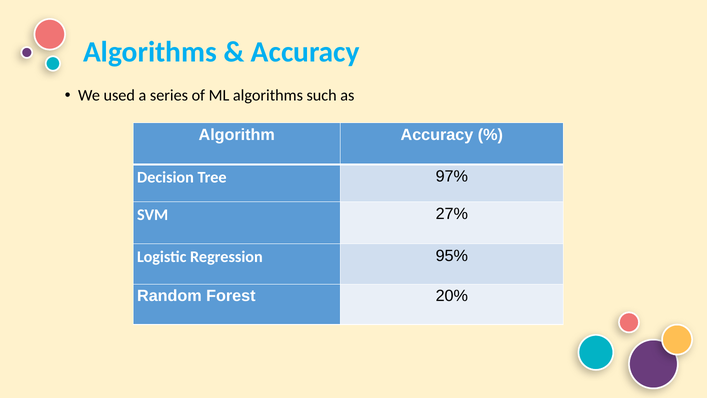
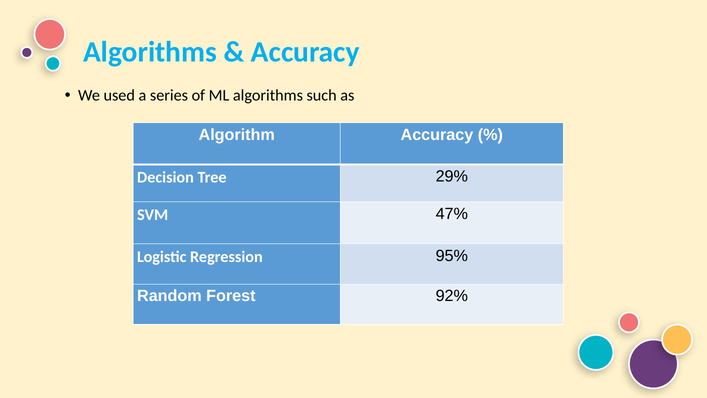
97%: 97% -> 29%
27%: 27% -> 47%
20%: 20% -> 92%
